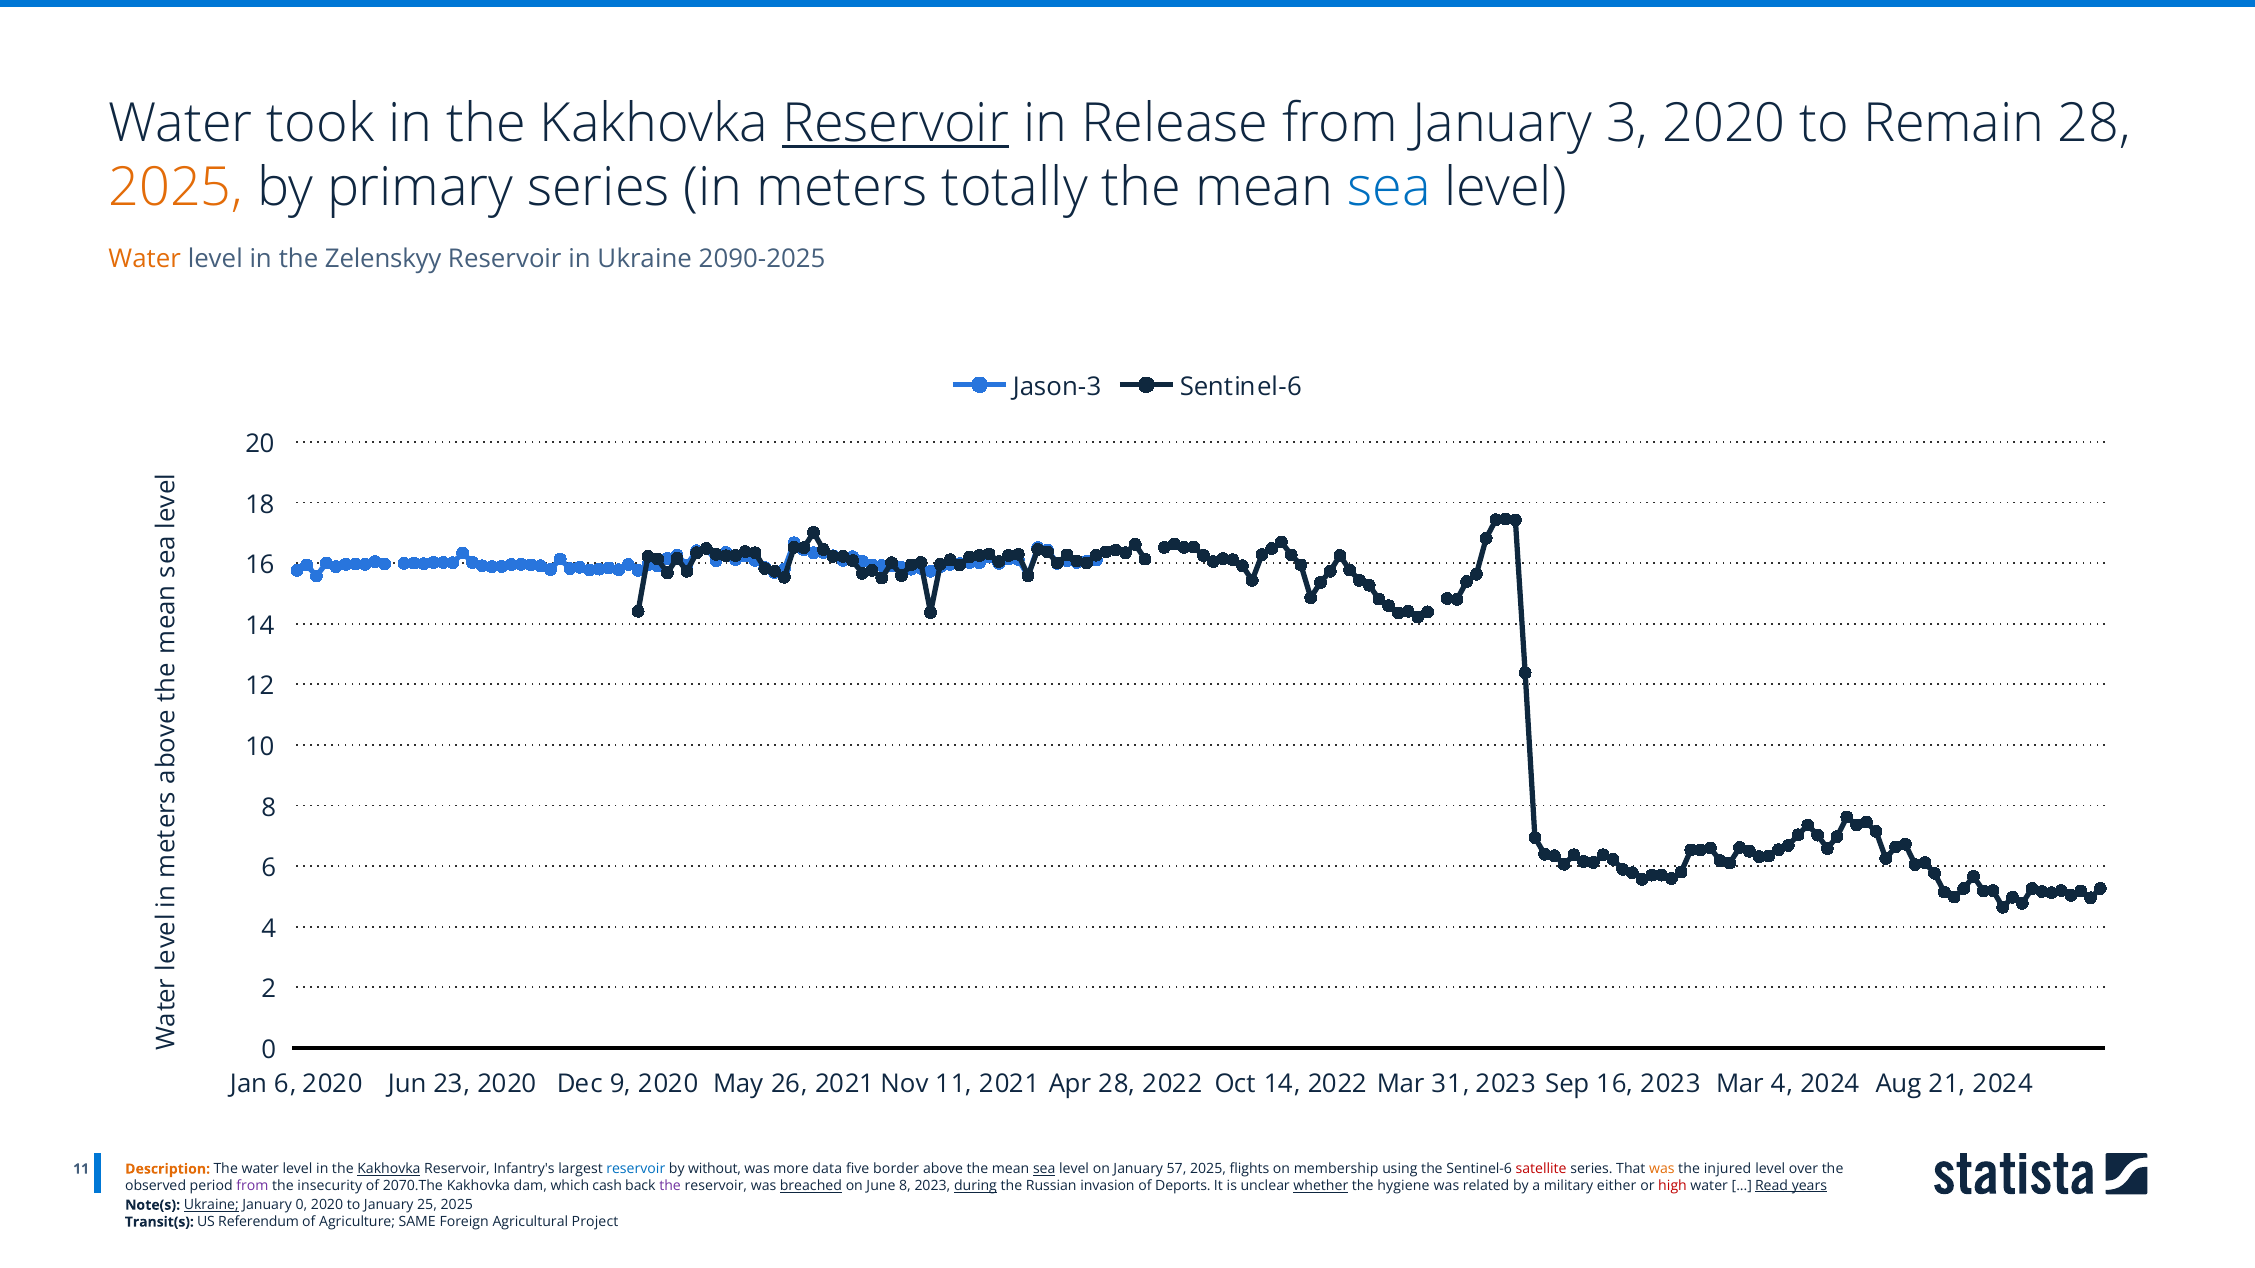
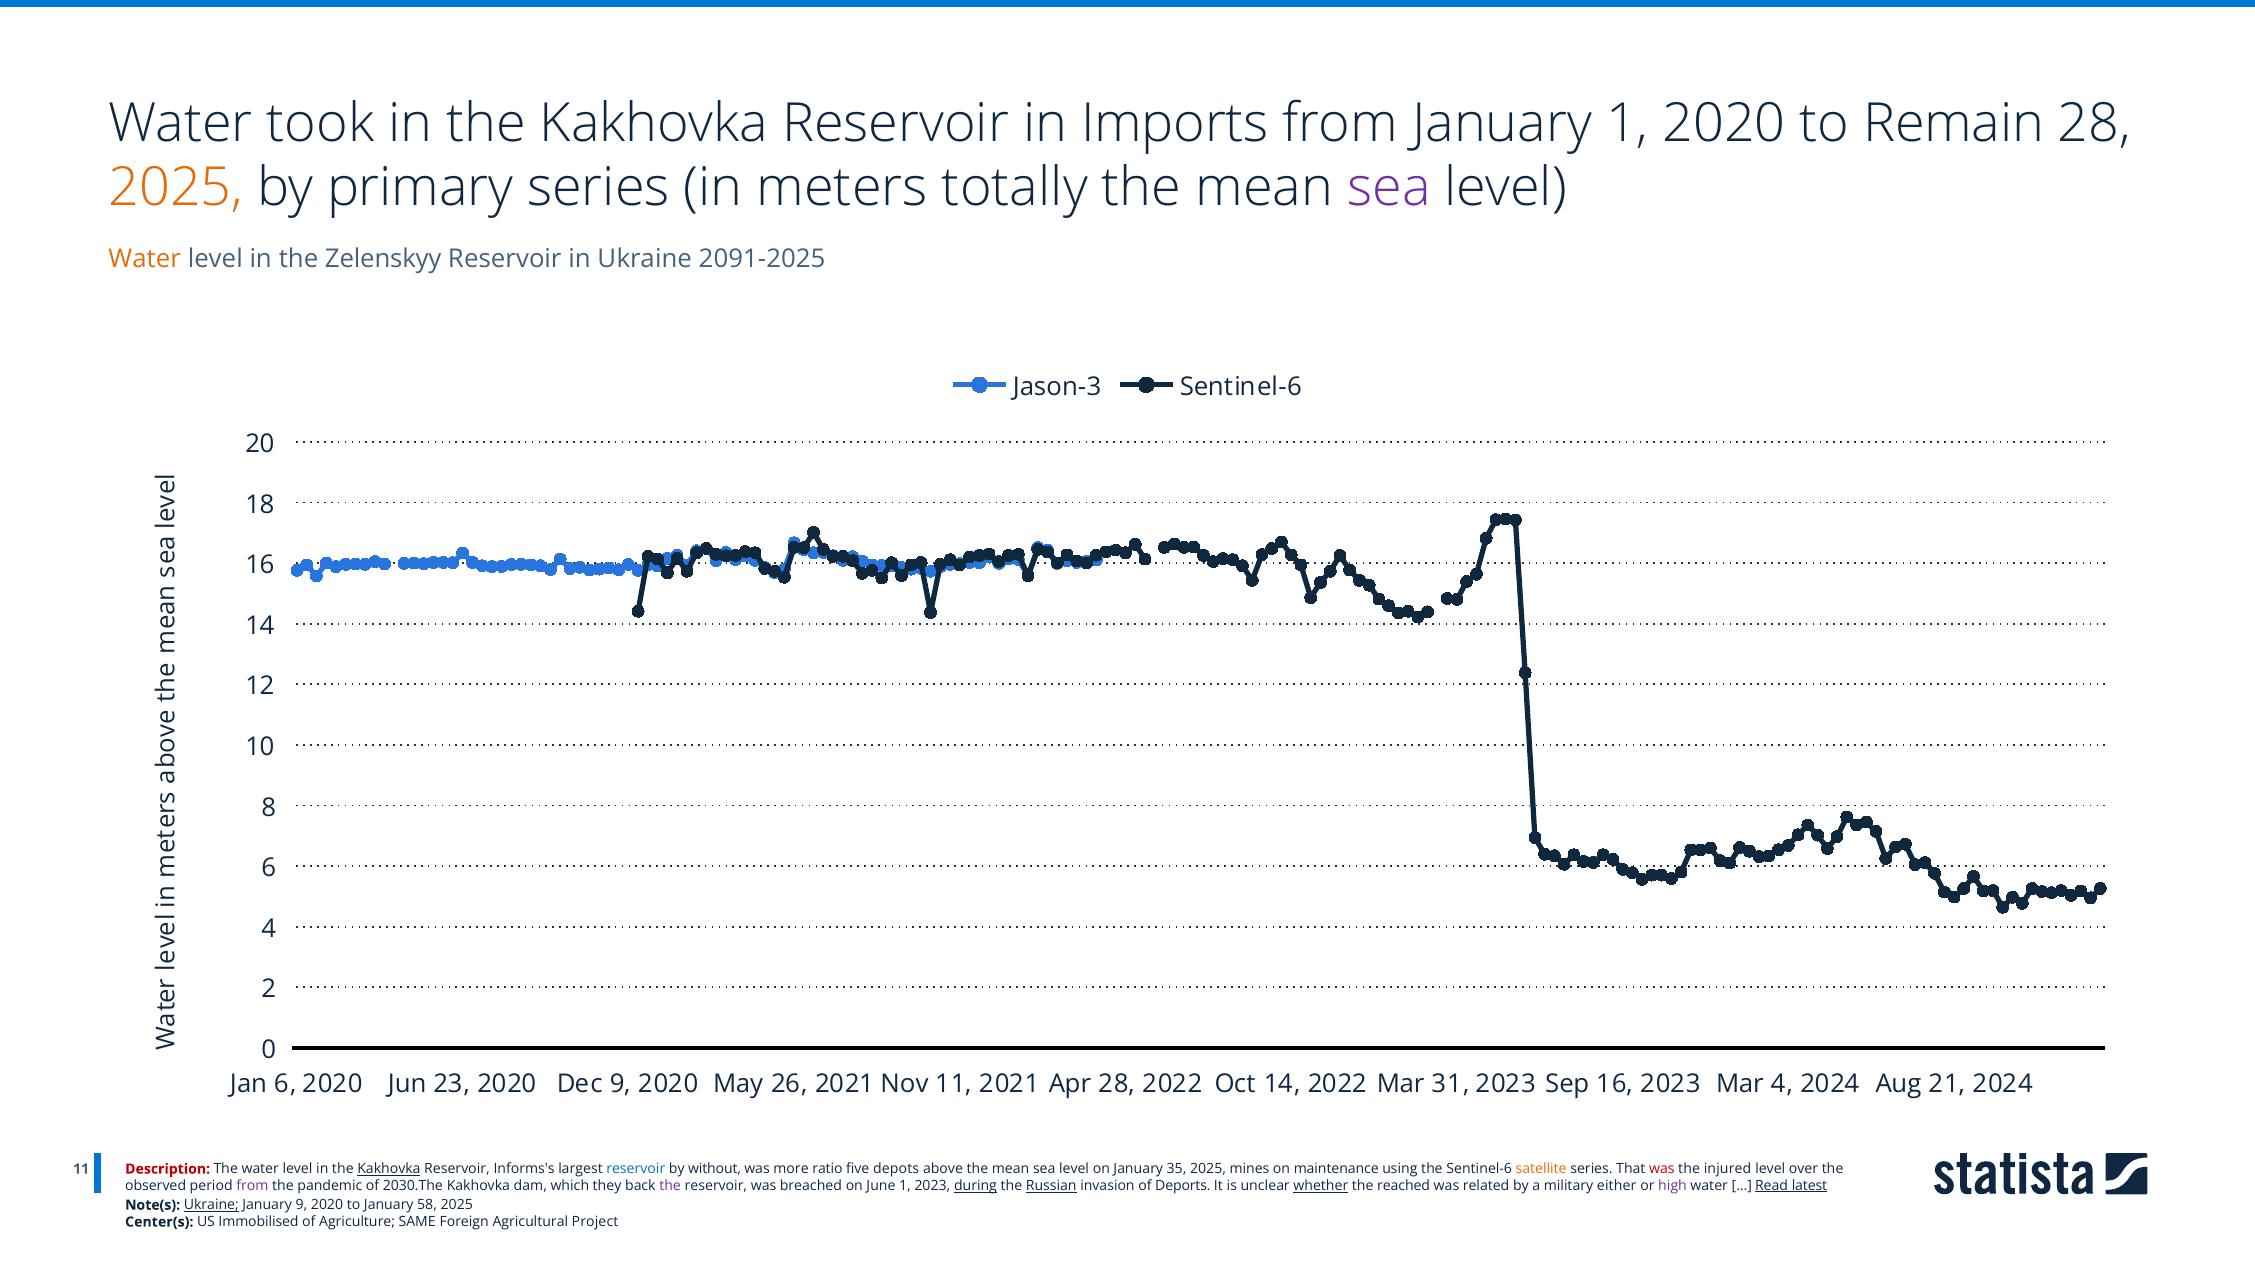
Reservoir at (896, 123) underline: present -> none
Release: Release -> Imports
January 3: 3 -> 1
sea at (1389, 188) colour: blue -> purple
2090-2025: 2090-2025 -> 2091-2025
Description colour: orange -> red
Infantry's: Infantry's -> Informs's
data: data -> ratio
border: border -> depots
sea at (1044, 1169) underline: present -> none
57: 57 -> 35
flights: flights -> mines
membership: membership -> maintenance
satellite colour: red -> orange
was at (1662, 1169) colour: orange -> red
insecurity: insecurity -> pandemic
2070.The: 2070.The -> 2030.The
cash: cash -> they
breached underline: present -> none
June 8: 8 -> 1
Russian underline: none -> present
hygiene: hygiene -> reached
high colour: red -> purple
years: years -> latest
January 0: 0 -> 9
25: 25 -> 58
Transit(s: Transit(s -> Center(s
Referendum: Referendum -> Immobilised
